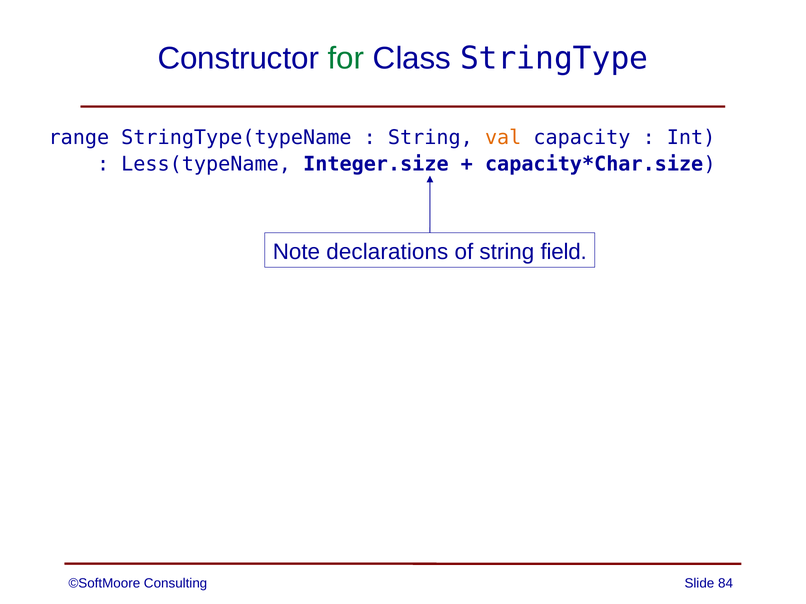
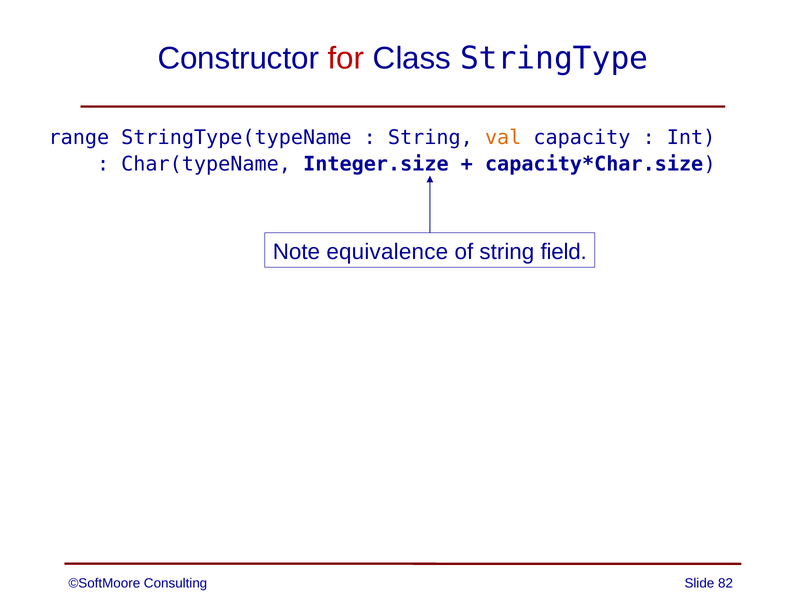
for colour: green -> red
Less(typeName: Less(typeName -> Char(typeName
declarations: declarations -> equivalence
84: 84 -> 82
